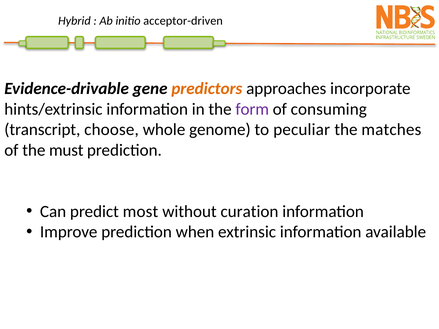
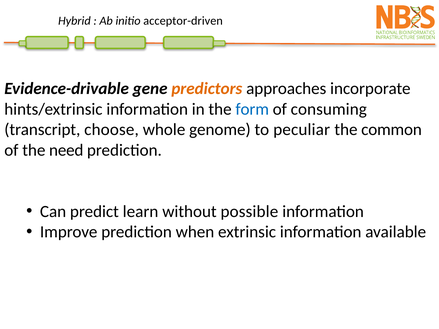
form colour: purple -> blue
matches: matches -> common
must: must -> need
most: most -> learn
curation: curation -> possible
